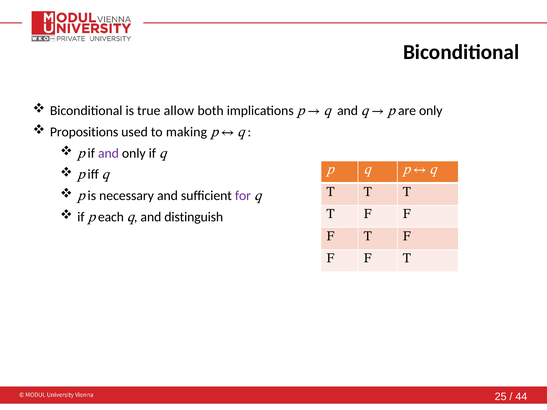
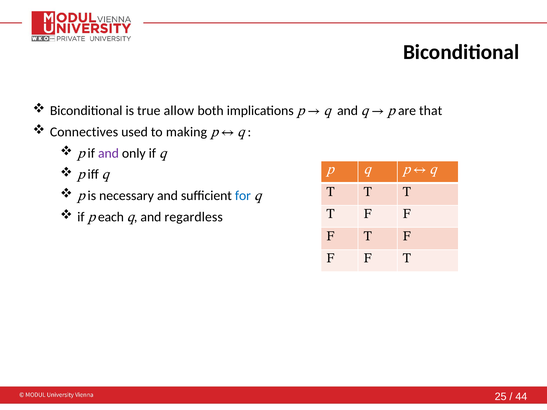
are only: only -> that
Propositions: Propositions -> Connectives
for colour: purple -> blue
distinguish: distinguish -> regardless
